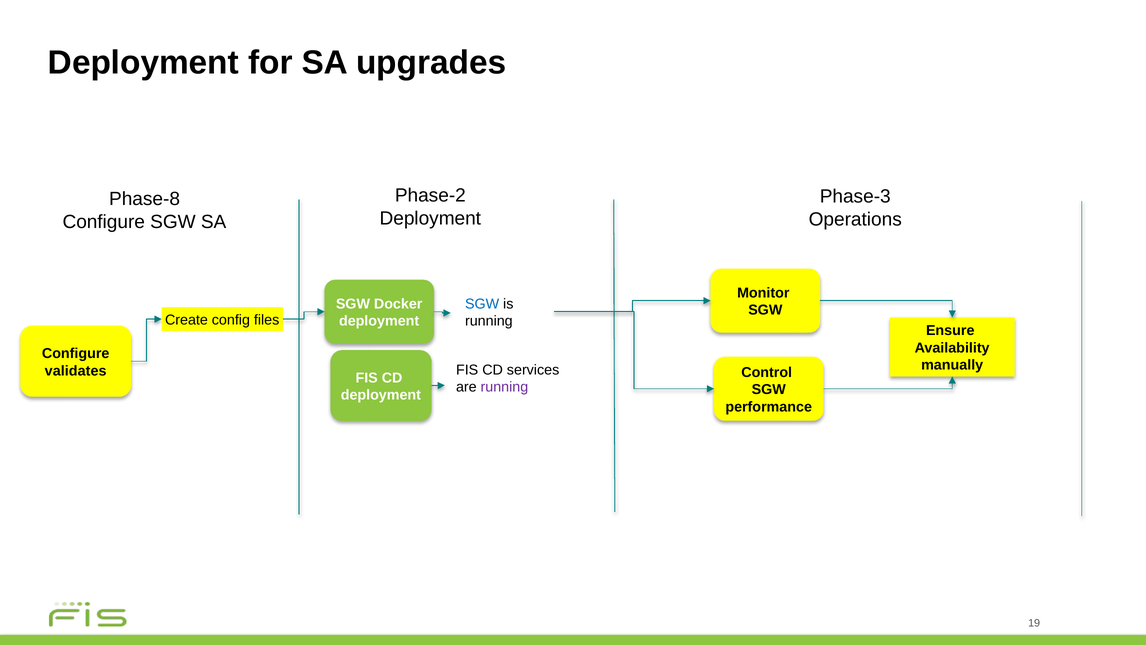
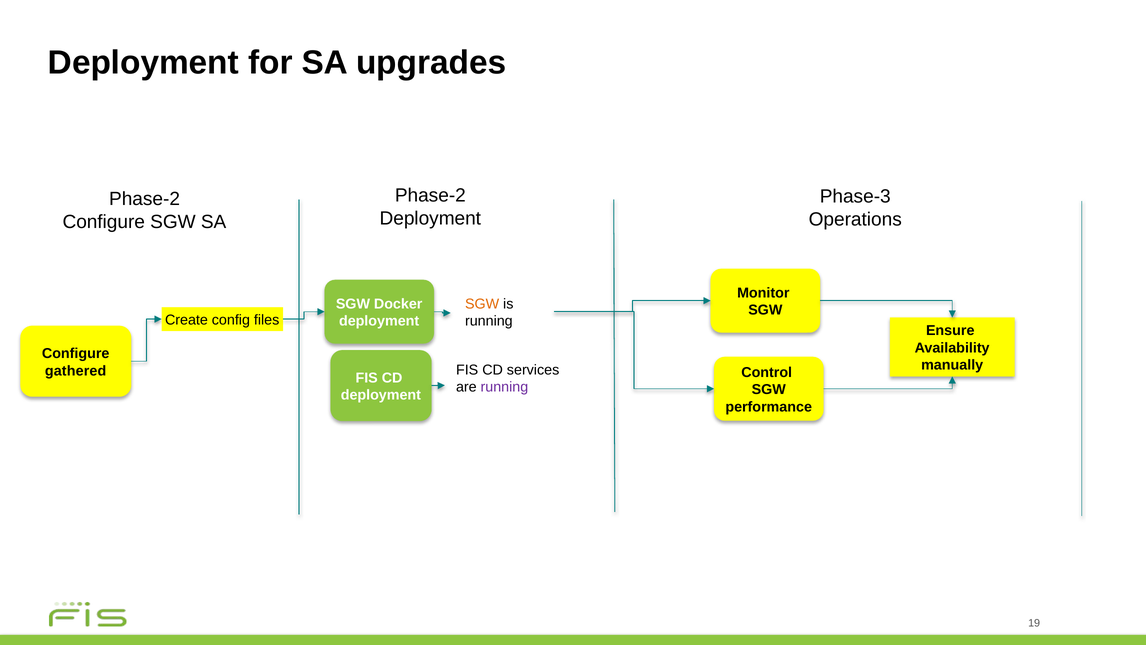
Phase-8 at (145, 199): Phase-8 -> Phase-2
SGW at (482, 304) colour: blue -> orange
validates: validates -> gathered
